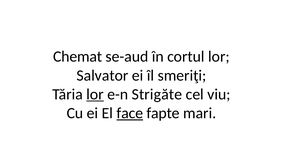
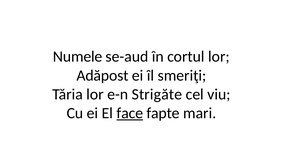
Chemat: Chemat -> Numele
Salvator: Salvator -> Adăpost
lor at (95, 94) underline: present -> none
